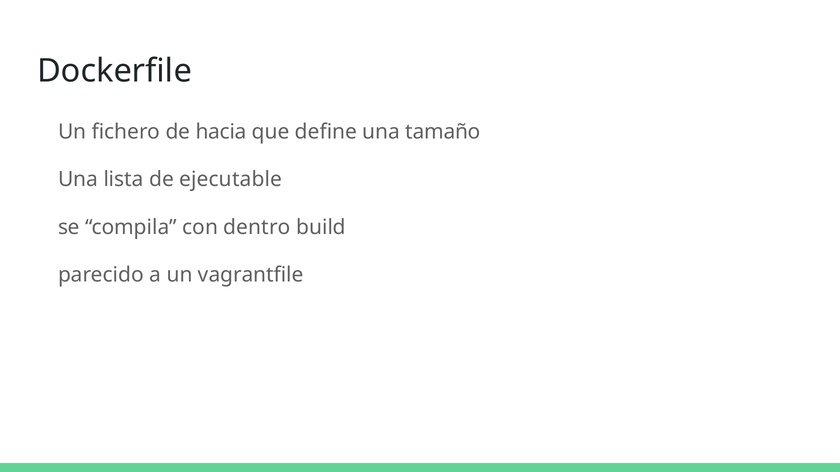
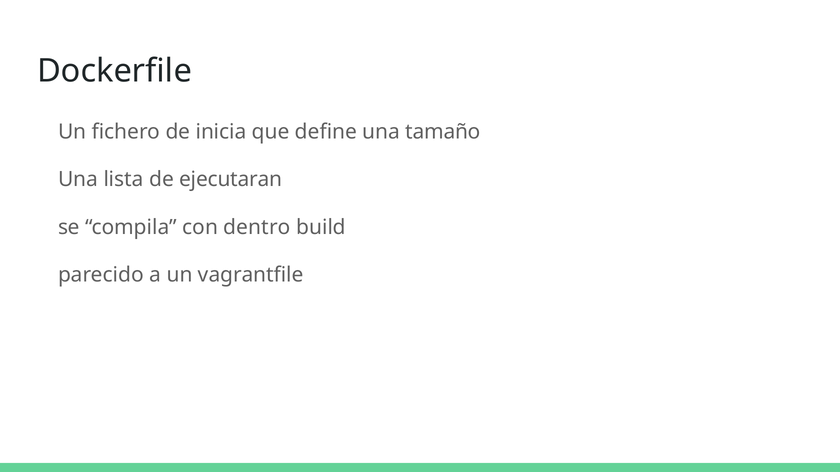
hacia: hacia -> inicia
ejecutable: ejecutable -> ejecutaran
